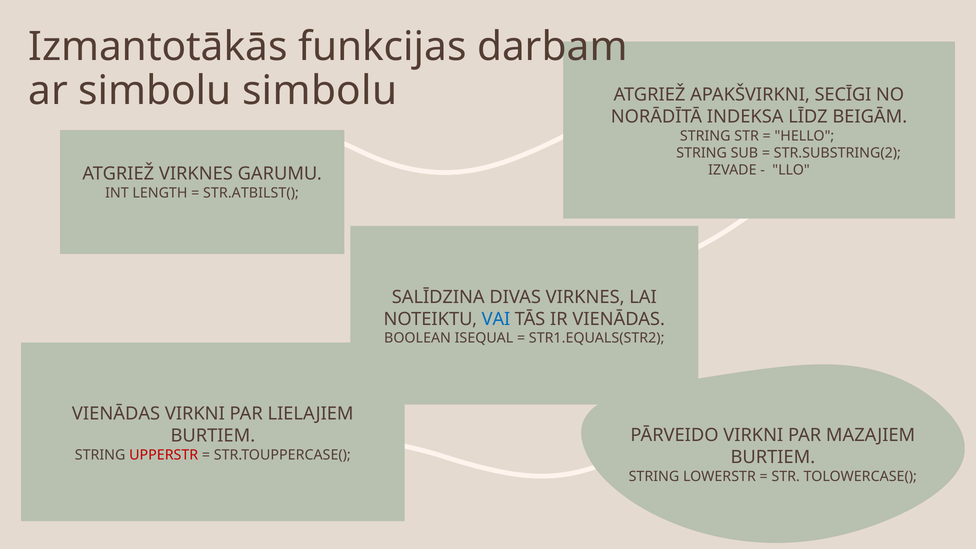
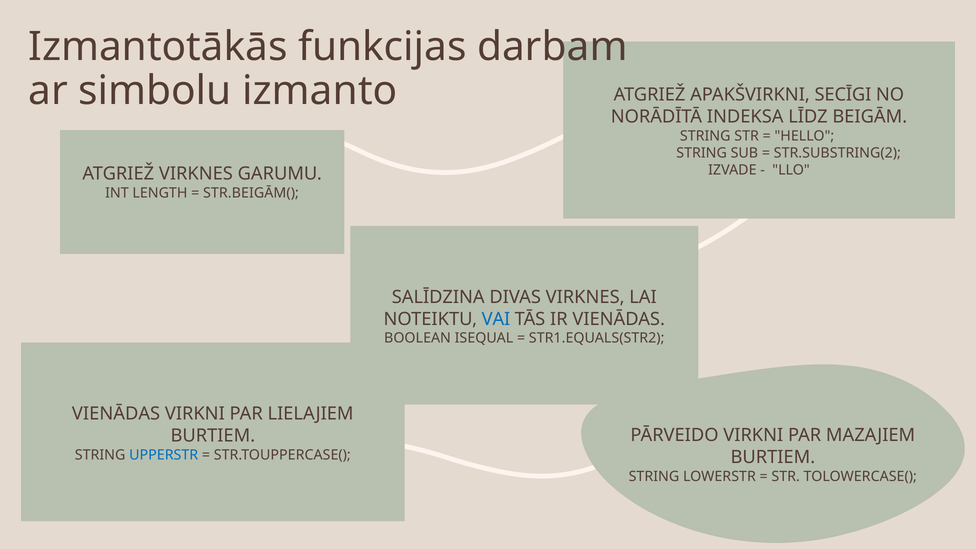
simbolu simbolu: simbolu -> izmanto
STR.ATBILST(: STR.ATBILST( -> STR.BEIGĀM(
UPPERSTR colour: red -> blue
